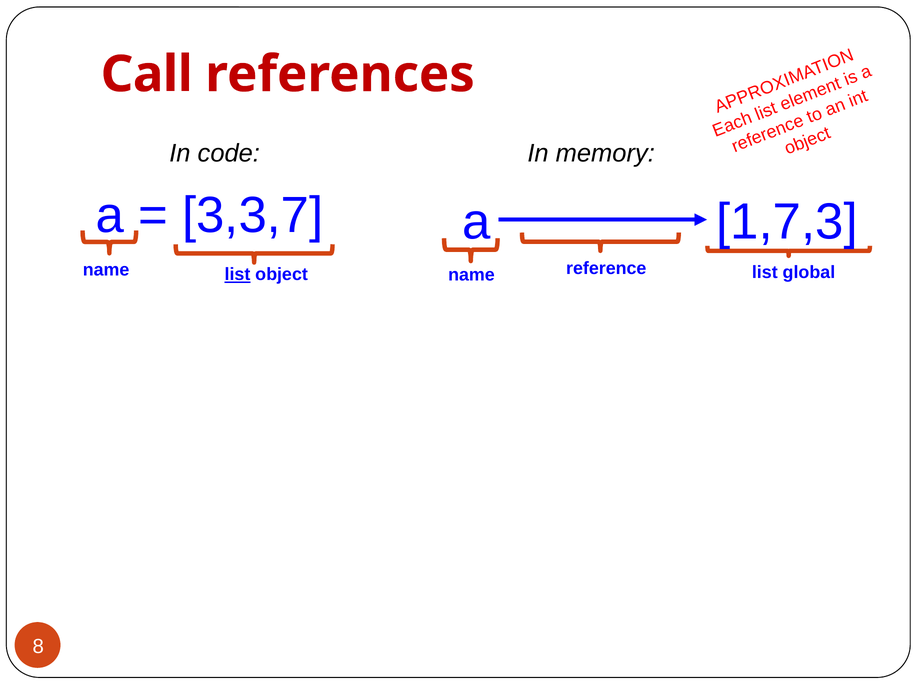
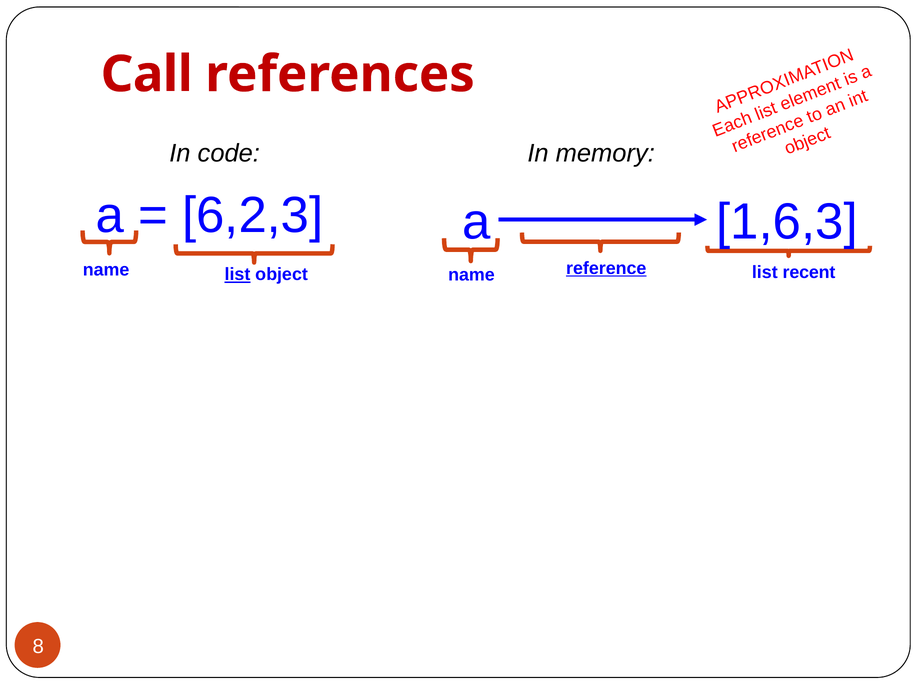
3,3,7: 3,3,7 -> 6,2,3
1,7,3: 1,7,3 -> 1,6,3
global: global -> recent
reference underline: none -> present
